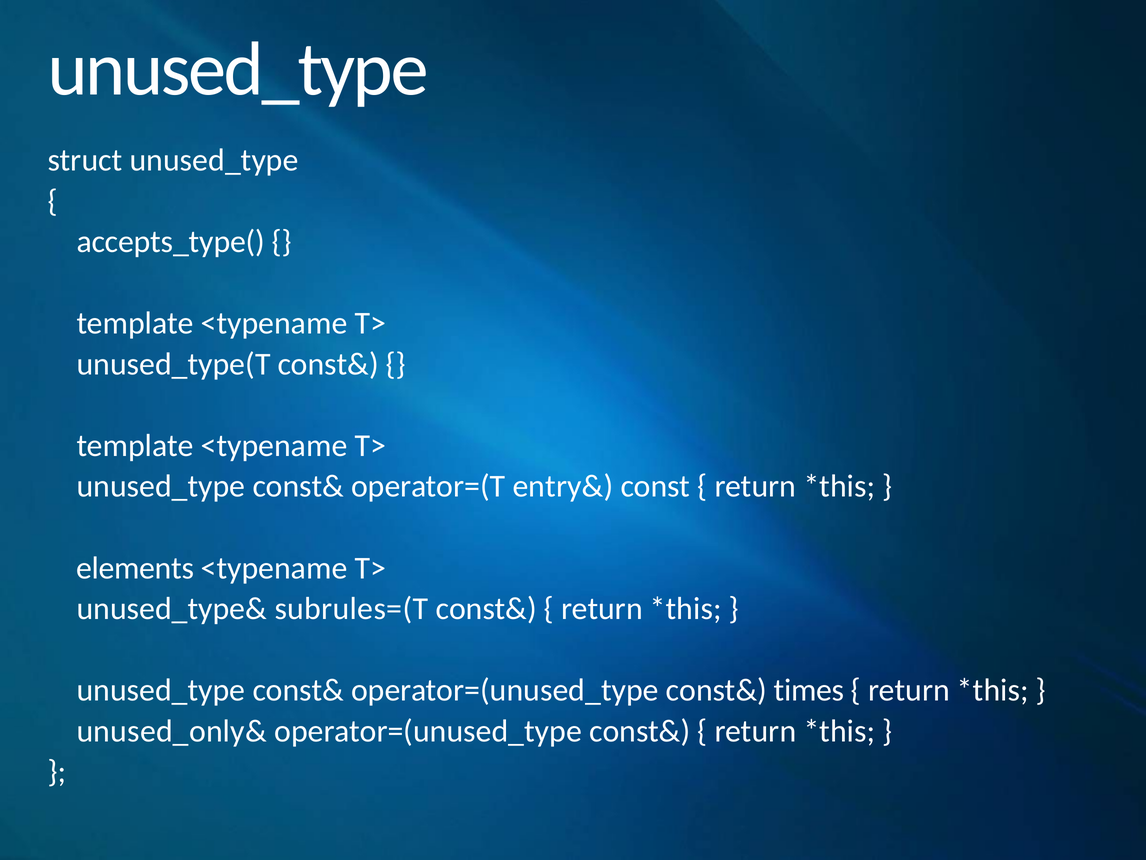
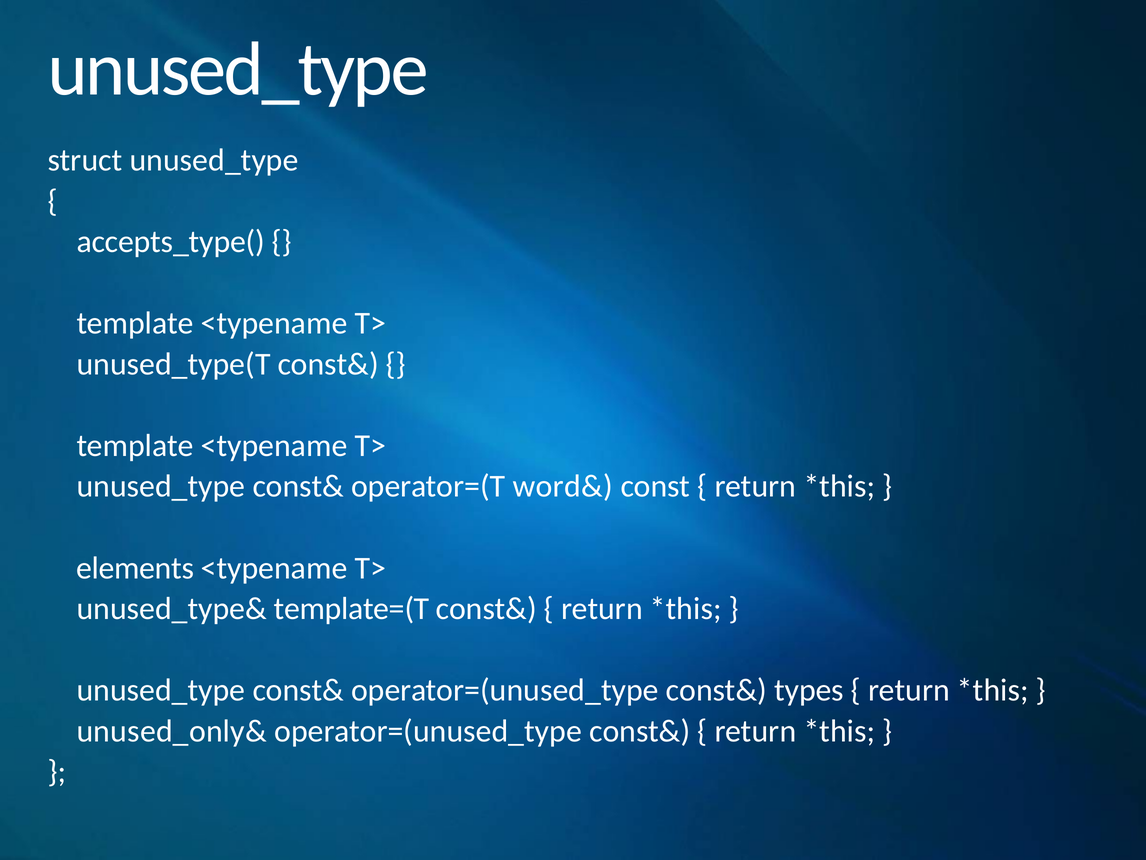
entry&: entry& -> word&
subrules=(T: subrules=(T -> template=(T
times: times -> types
